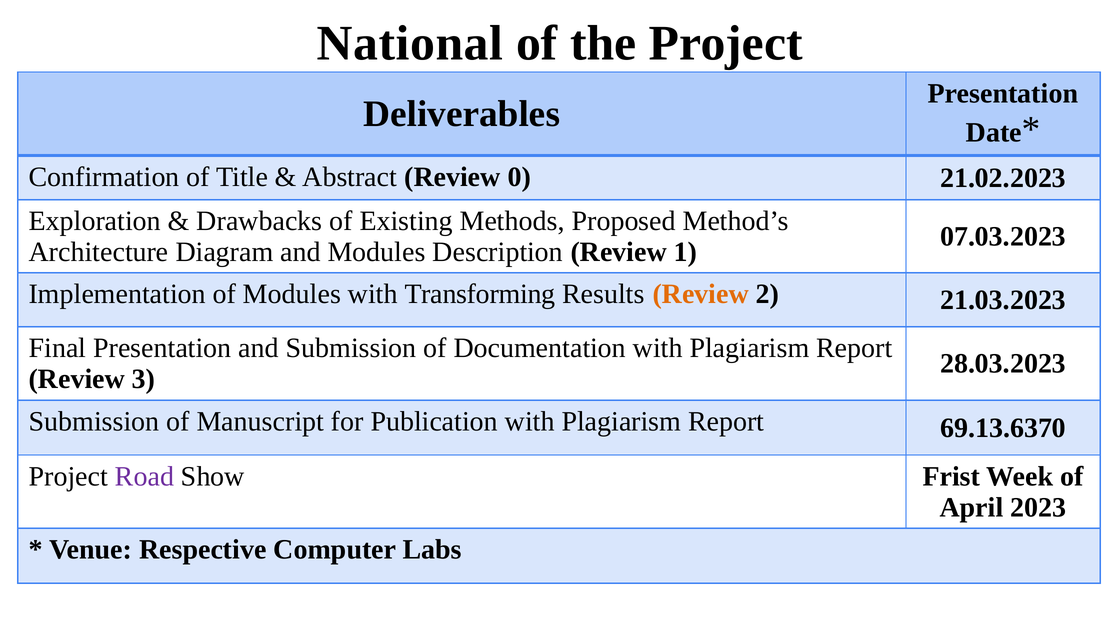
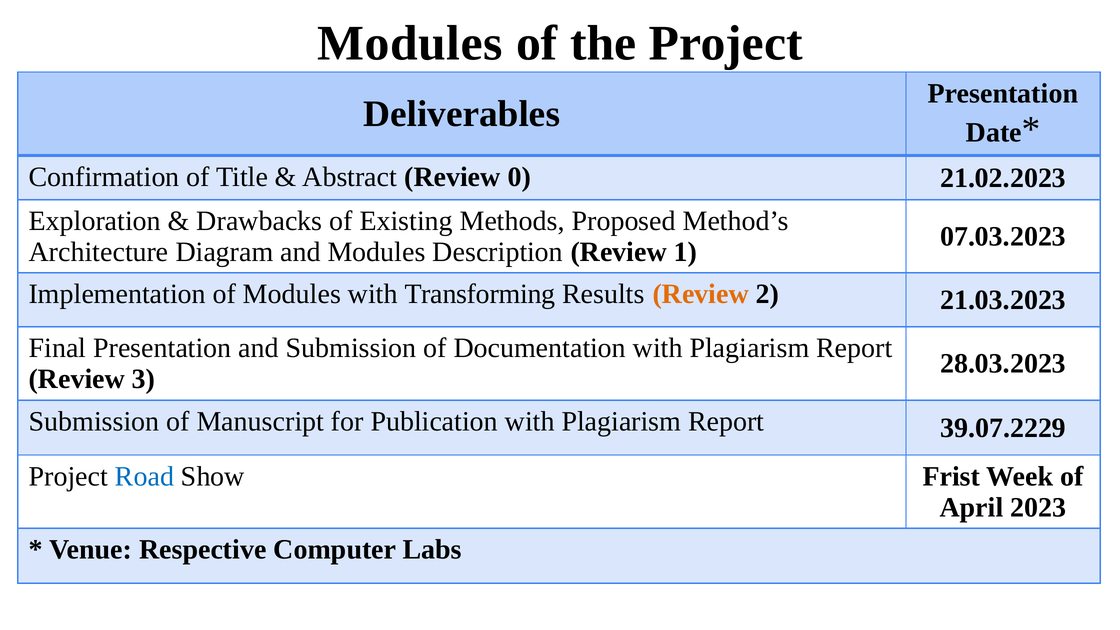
National at (410, 43): National -> Modules
69.13.6370: 69.13.6370 -> 39.07.2229
Road colour: purple -> blue
